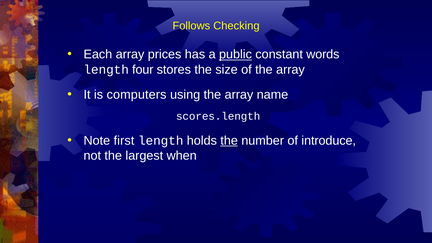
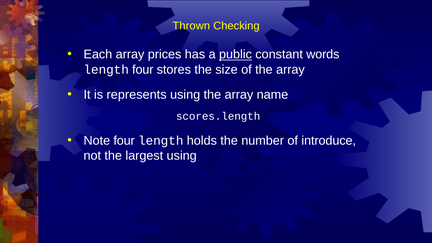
Follows: Follows -> Thrown
computers: computers -> represents
Note first: first -> four
the at (229, 141) underline: present -> none
largest when: when -> using
